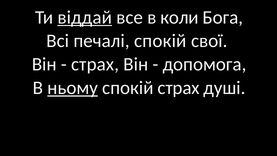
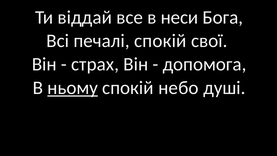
віддай underline: present -> none
коли: коли -> неси
спокій страх: страх -> небо
